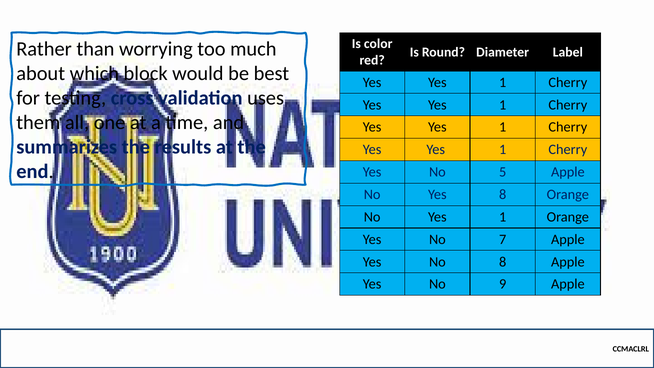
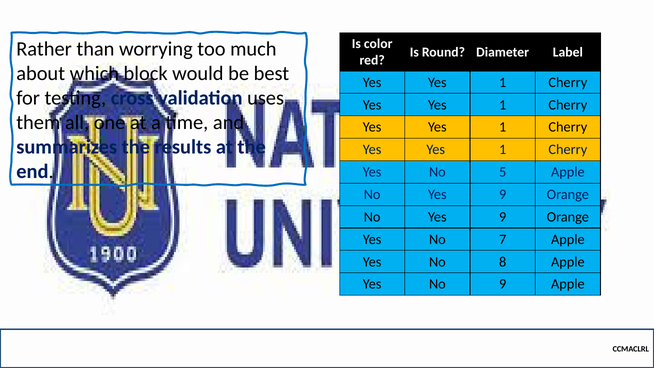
8 at (503, 194): 8 -> 9
1 at (503, 217): 1 -> 9
